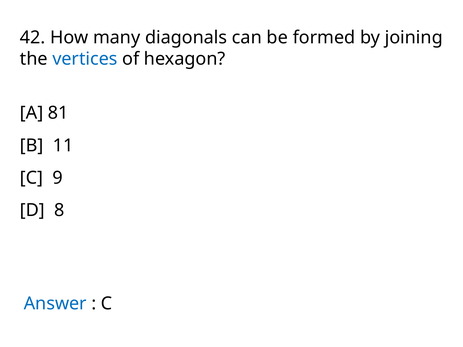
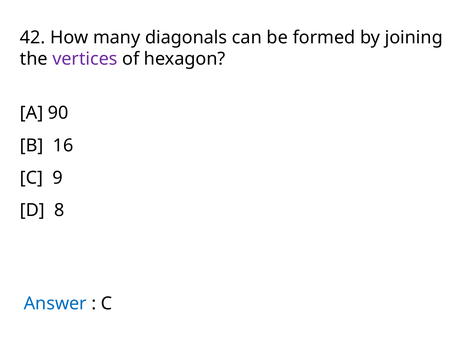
vertices colour: blue -> purple
81: 81 -> 90
11: 11 -> 16
